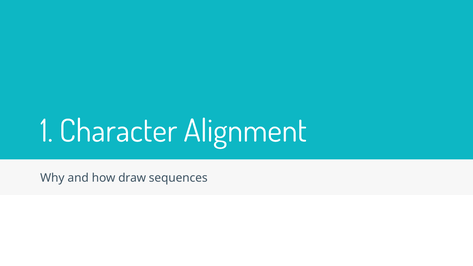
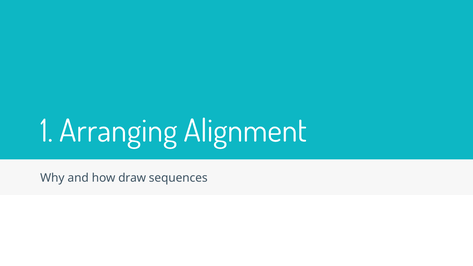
Character: Character -> Arranging
